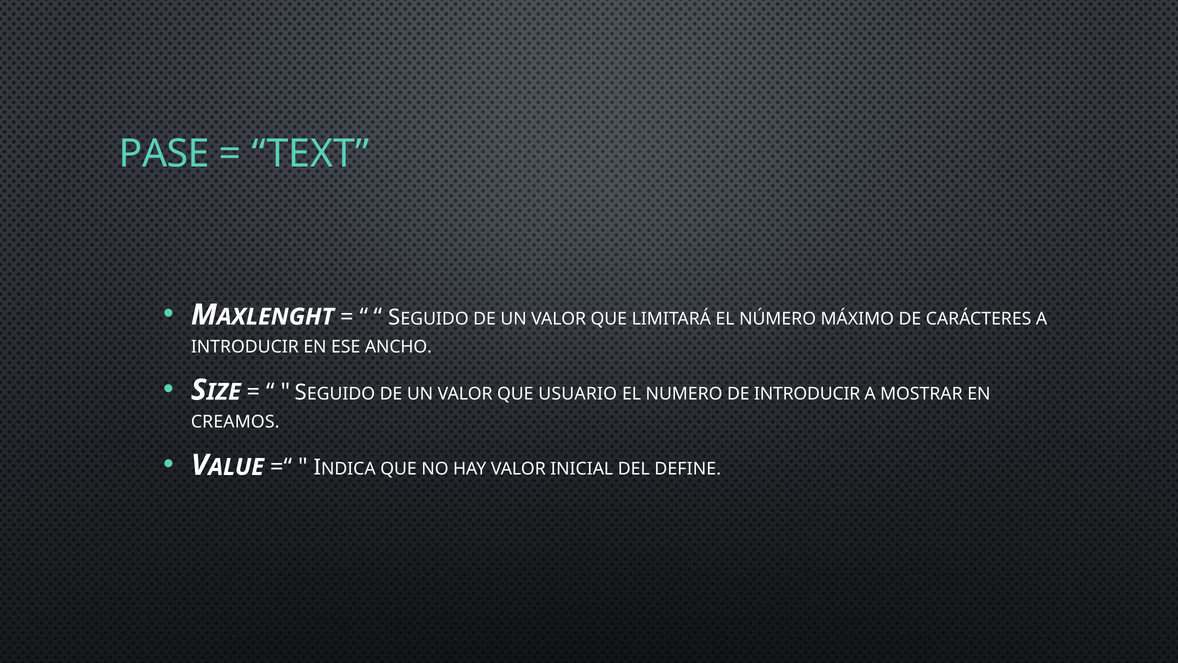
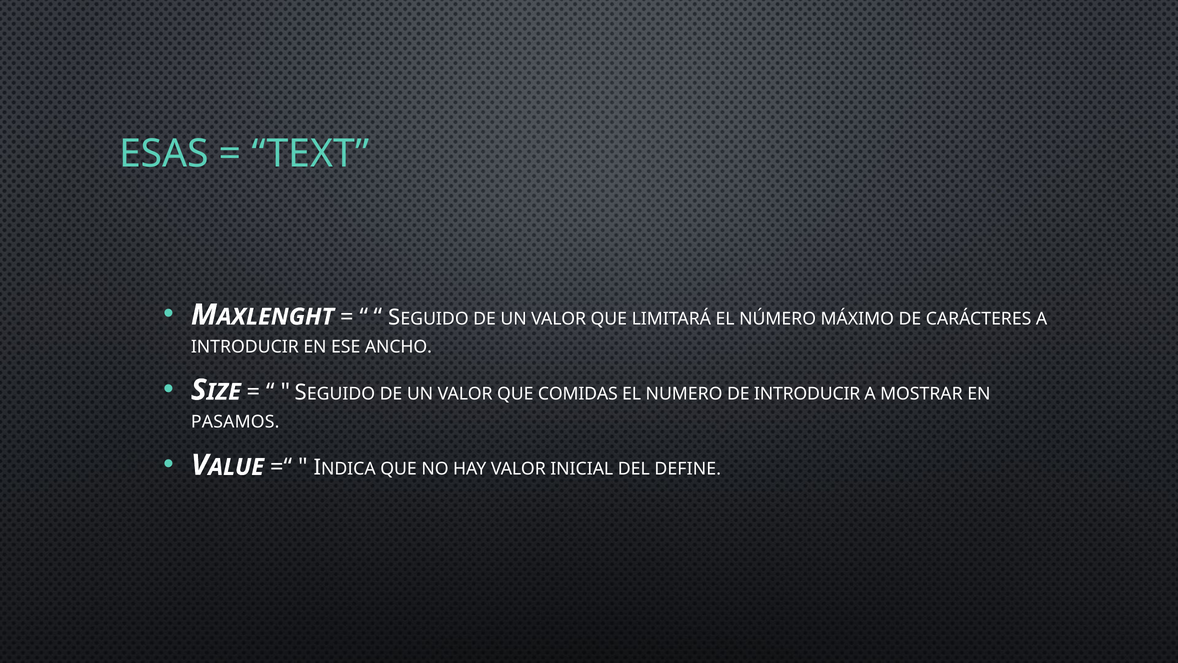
PASE: PASE -> ESAS
USUARIO: USUARIO -> COMIDAS
CREAMOS: CREAMOS -> PASAMOS
